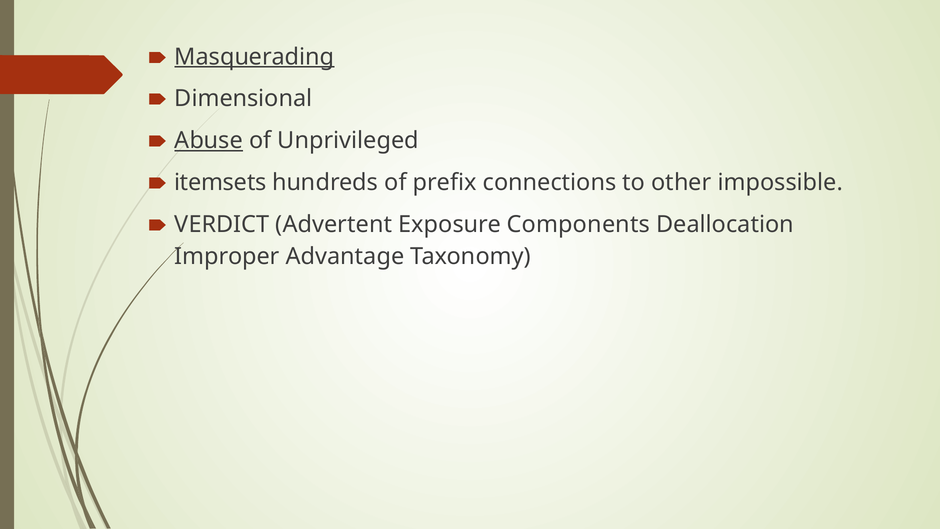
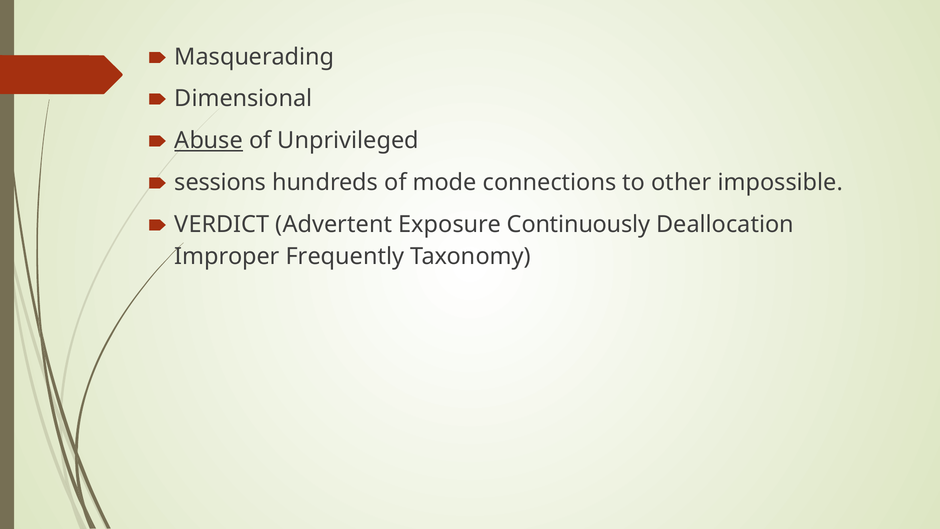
Masquerading underline: present -> none
itemsets: itemsets -> sessions
prefix: prefix -> mode
Components: Components -> Continuously
Advantage: Advantage -> Frequently
